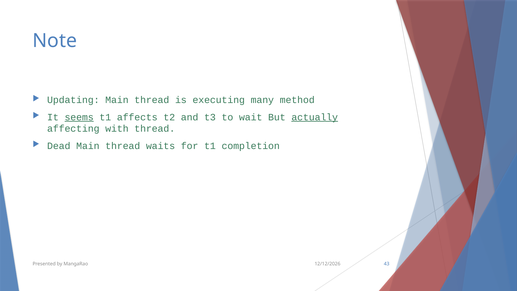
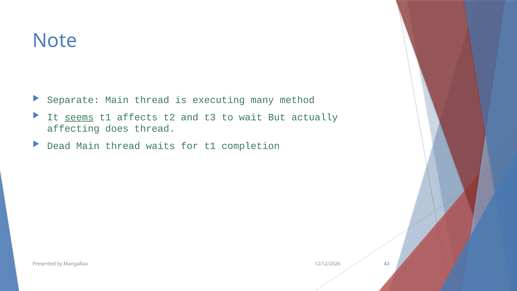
Updating: Updating -> Separate
actually underline: present -> none
with: with -> does
